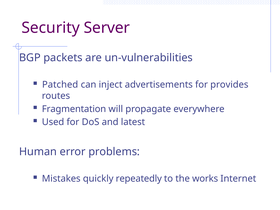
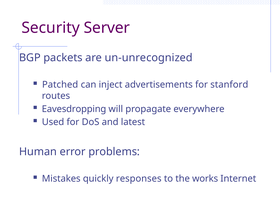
un-vulnerabilities: un-vulnerabilities -> un-unrecognized
provides: provides -> stanford
Fragmentation: Fragmentation -> Eavesdropping
repeatedly: repeatedly -> responses
